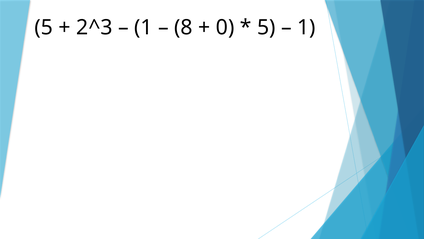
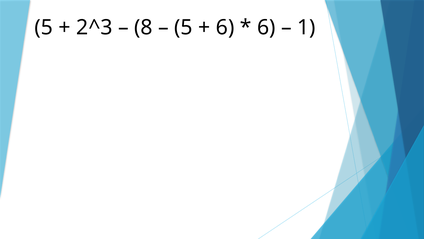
1 at (143, 27): 1 -> 8
8 at (184, 27): 8 -> 5
0 at (225, 27): 0 -> 6
5 at (266, 27): 5 -> 6
